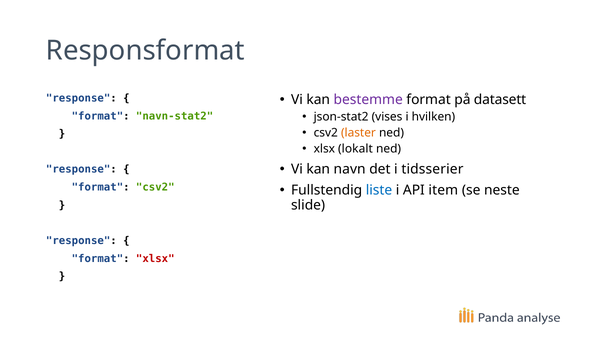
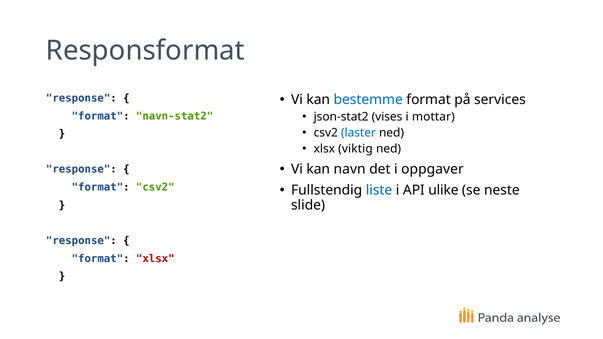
bestemme colour: purple -> blue
datasett: datasett -> services
hvilken: hvilken -> mottar
laster colour: orange -> blue
lokalt: lokalt -> viktig
tidsserier: tidsserier -> oppgaver
item: item -> ulike
